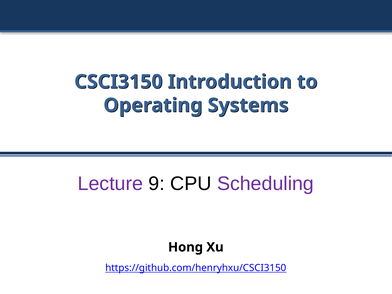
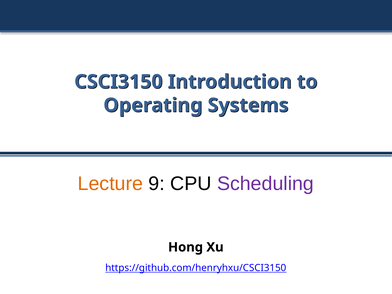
Lecture colour: purple -> orange
